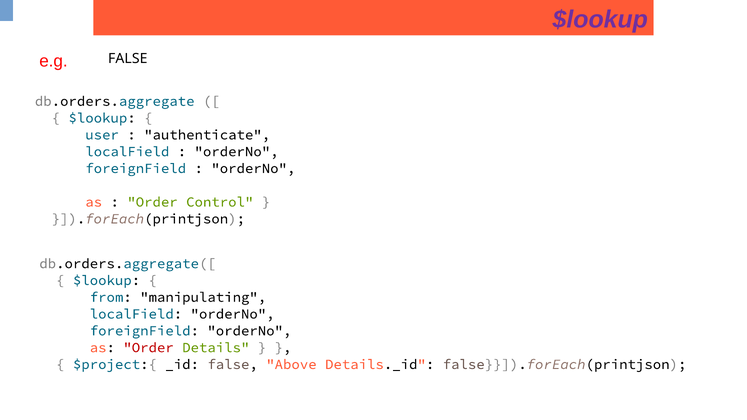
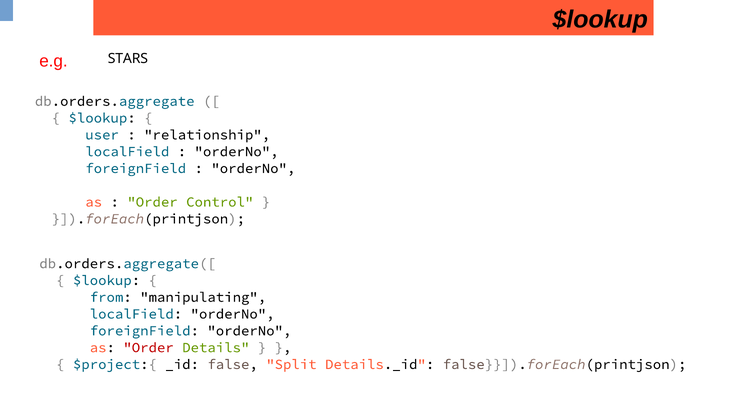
$lookup at (600, 19) colour: purple -> black
FALSE at (128, 59): FALSE -> STARS
authenticate: authenticate -> relationship
Above: Above -> Split
